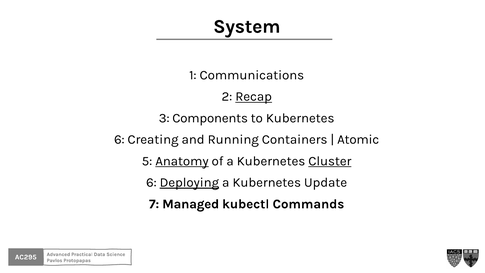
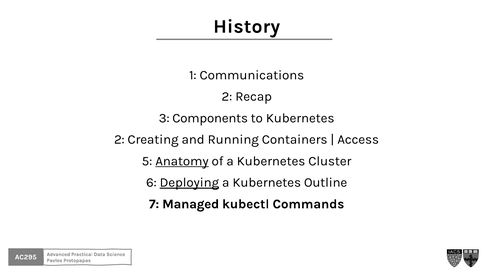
System: System -> History
Recap underline: present -> none
6 at (119, 139): 6 -> 2
Atomic: Atomic -> Access
Cluster underline: present -> none
Update: Update -> Outline
